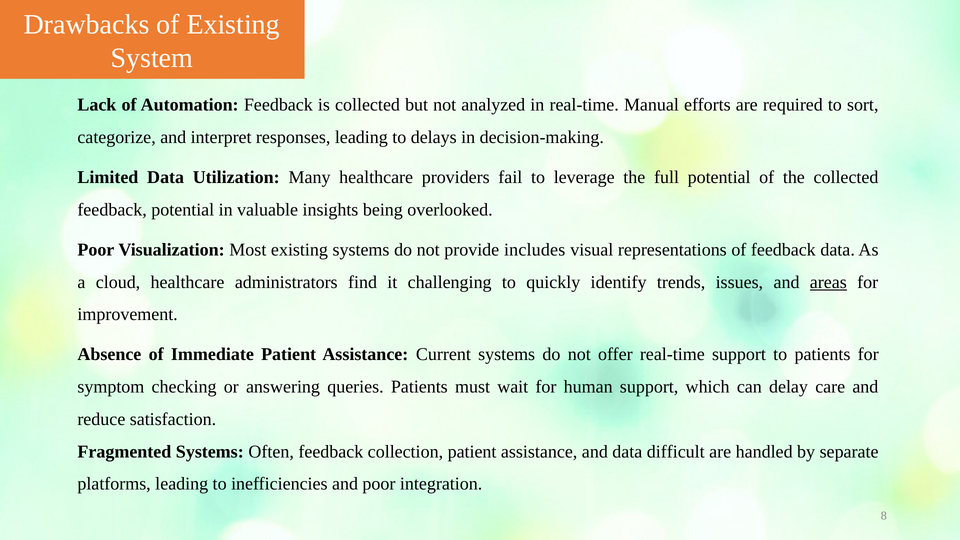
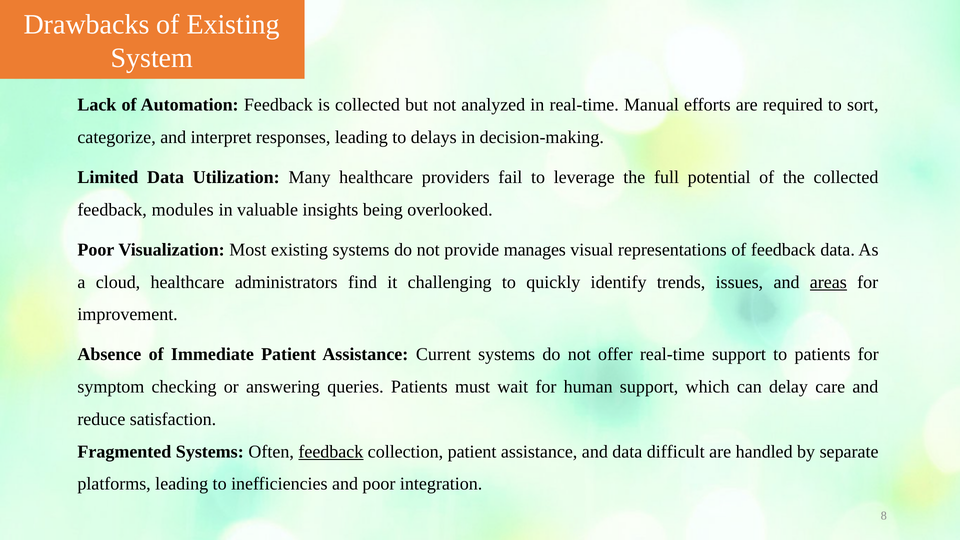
feedback potential: potential -> modules
includes: includes -> manages
feedback at (331, 452) underline: none -> present
